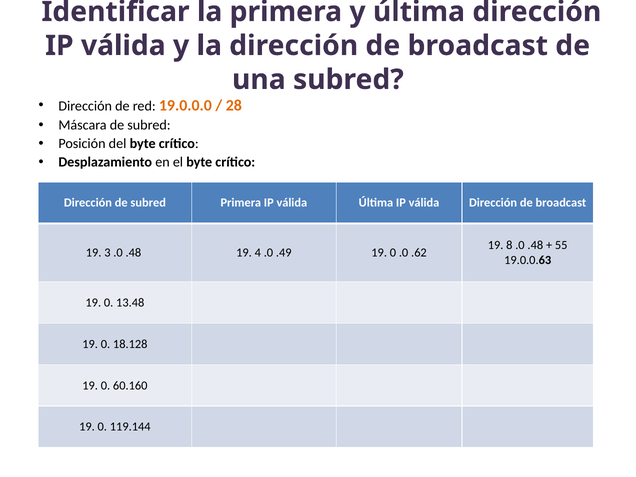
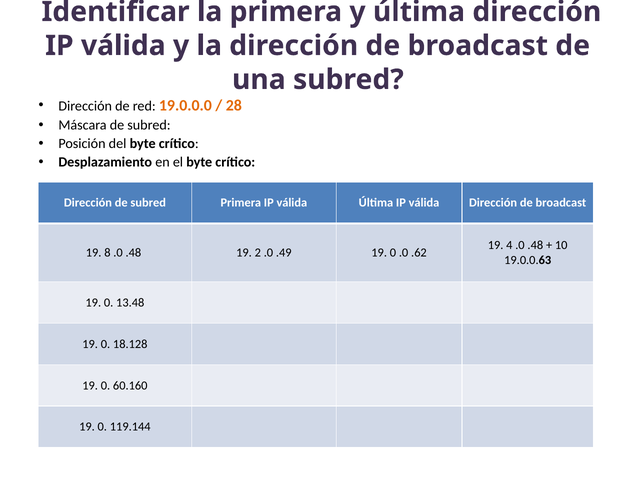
8: 8 -> 4
55: 55 -> 10
3: 3 -> 8
4: 4 -> 2
